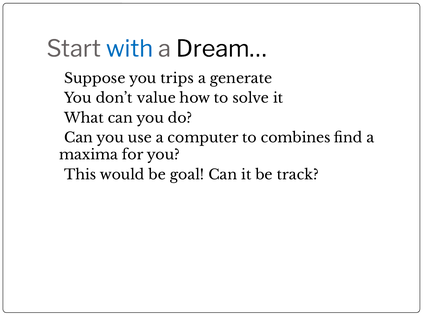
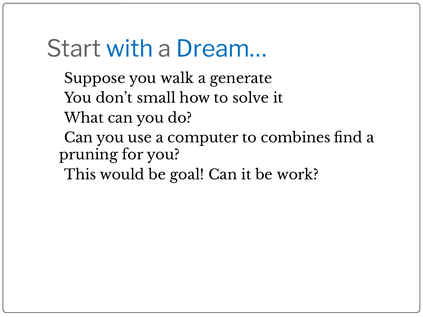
Dream… colour: black -> blue
trips: trips -> walk
value: value -> small
maxima: maxima -> pruning
track: track -> work
